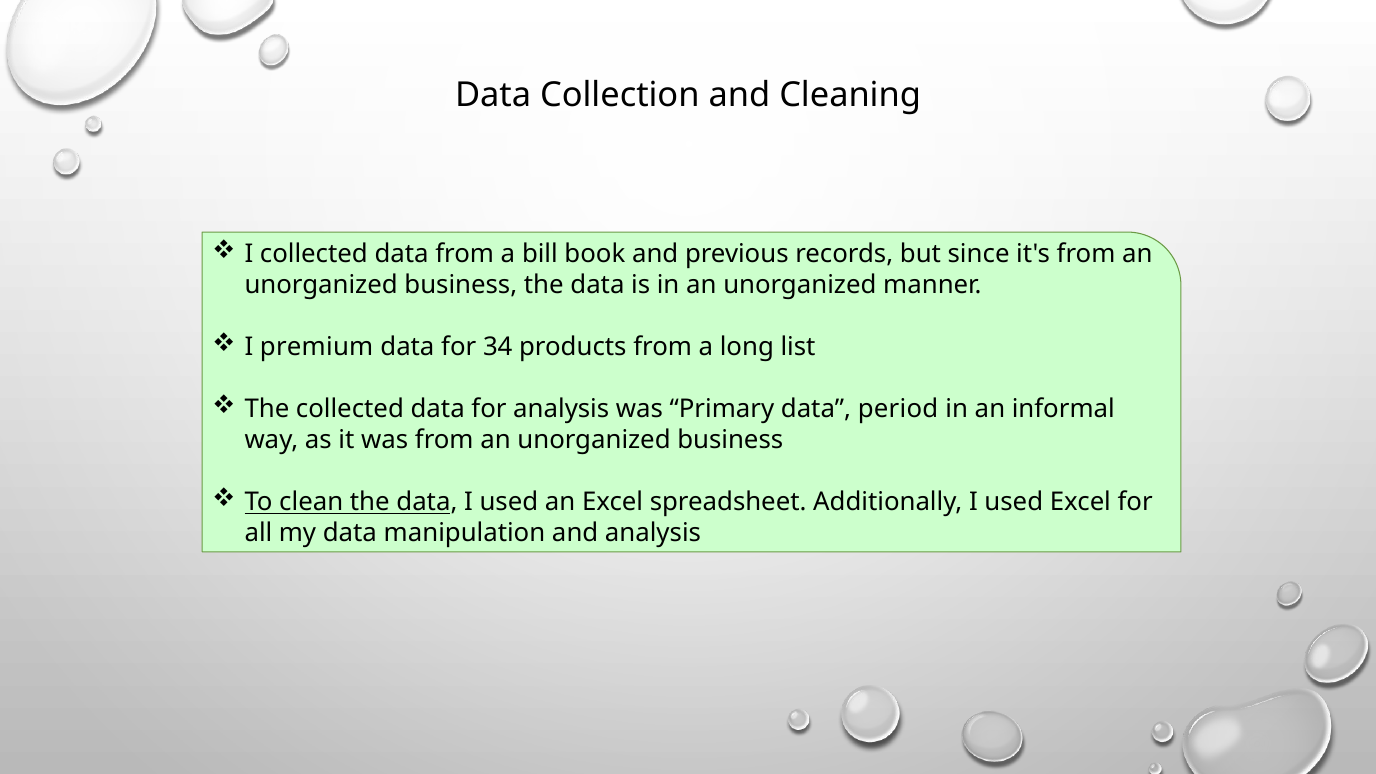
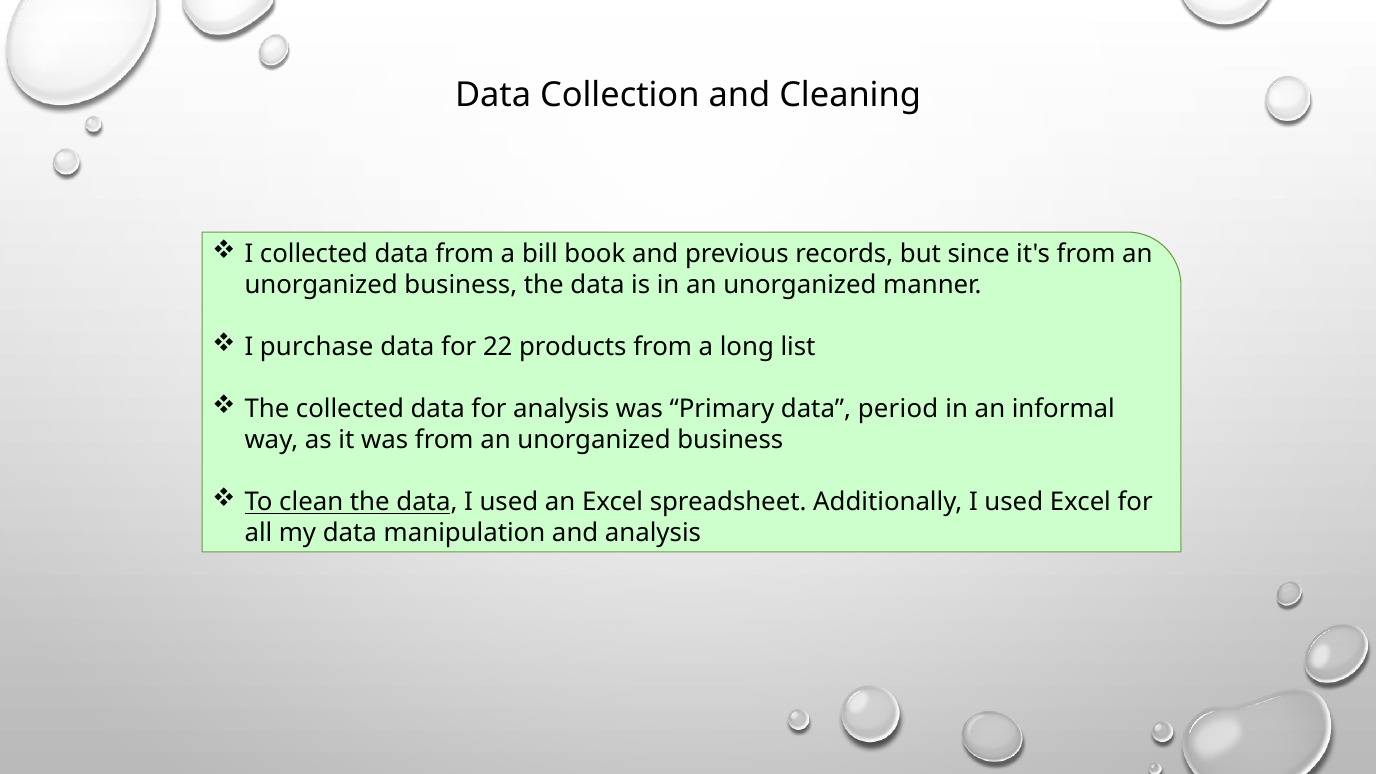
premium: premium -> purchase
34: 34 -> 22
